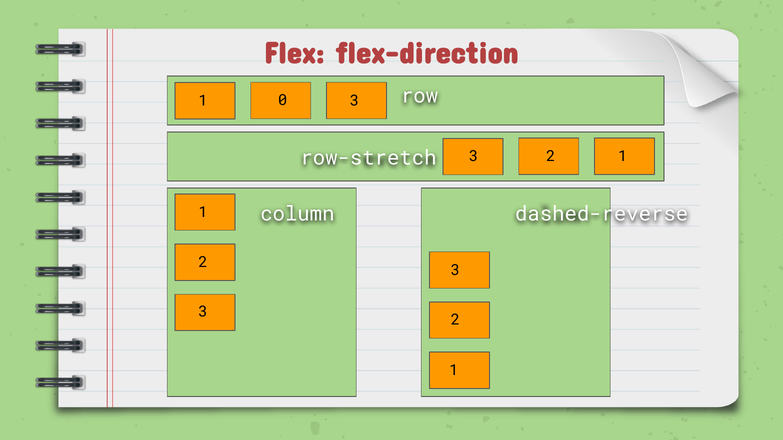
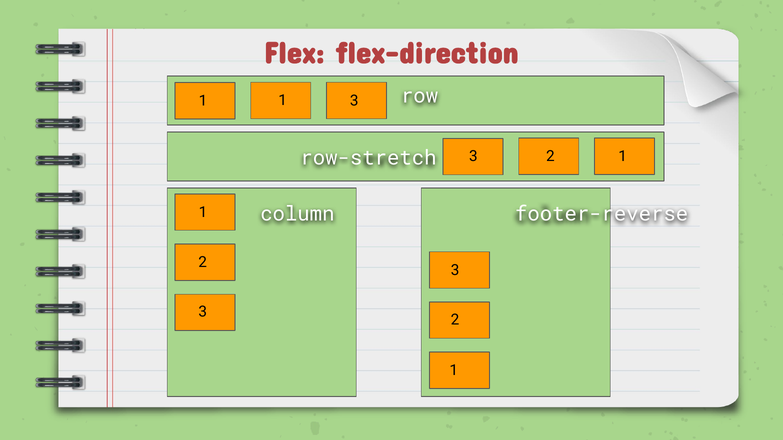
0 at (283, 100): 0 -> 1
dashed-reverse: dashed-reverse -> footer-reverse
